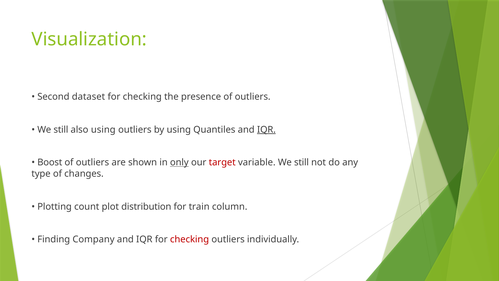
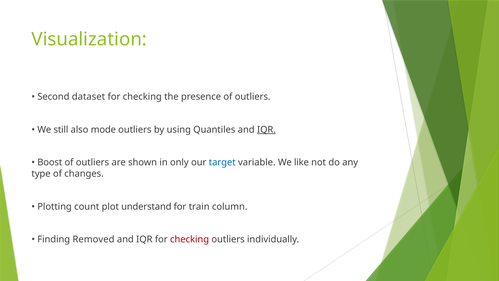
also using: using -> mode
only underline: present -> none
target colour: red -> blue
variable We still: still -> like
distribution: distribution -> understand
Company: Company -> Removed
